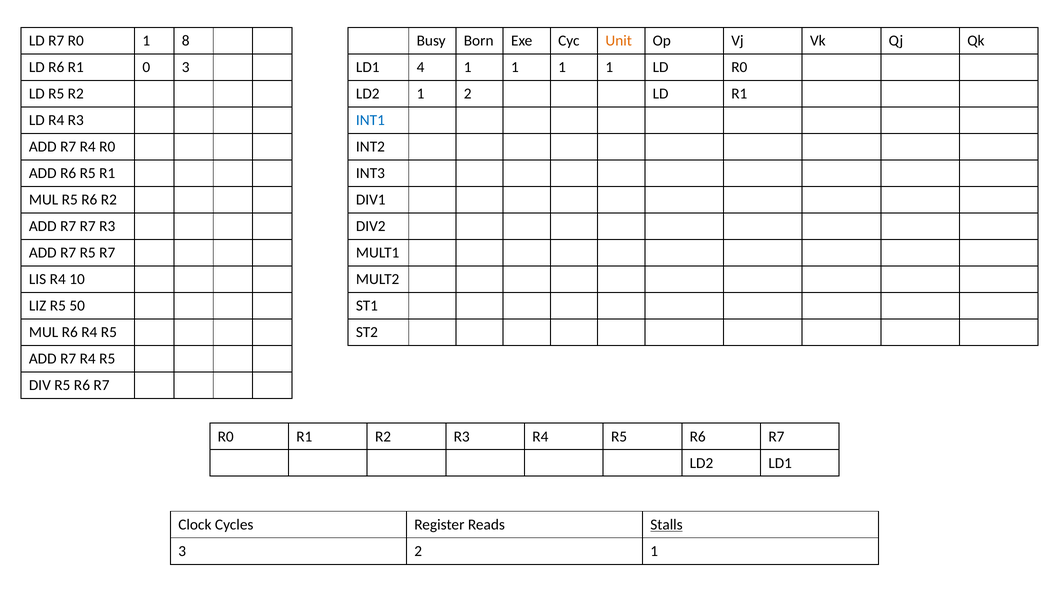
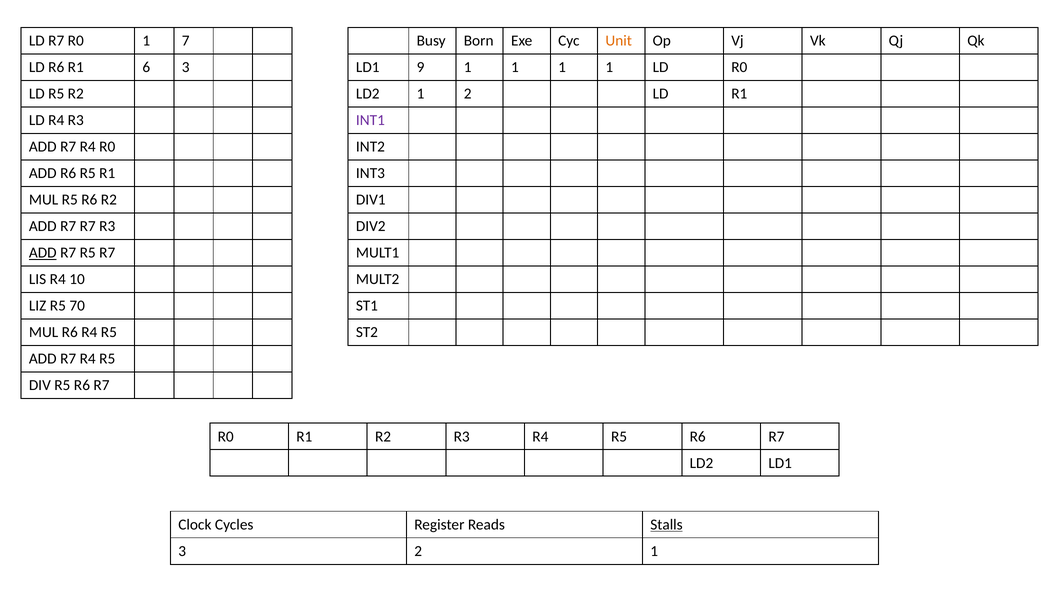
8: 8 -> 7
0: 0 -> 6
4: 4 -> 9
INT1 colour: blue -> purple
ADD at (43, 253) underline: none -> present
50: 50 -> 70
